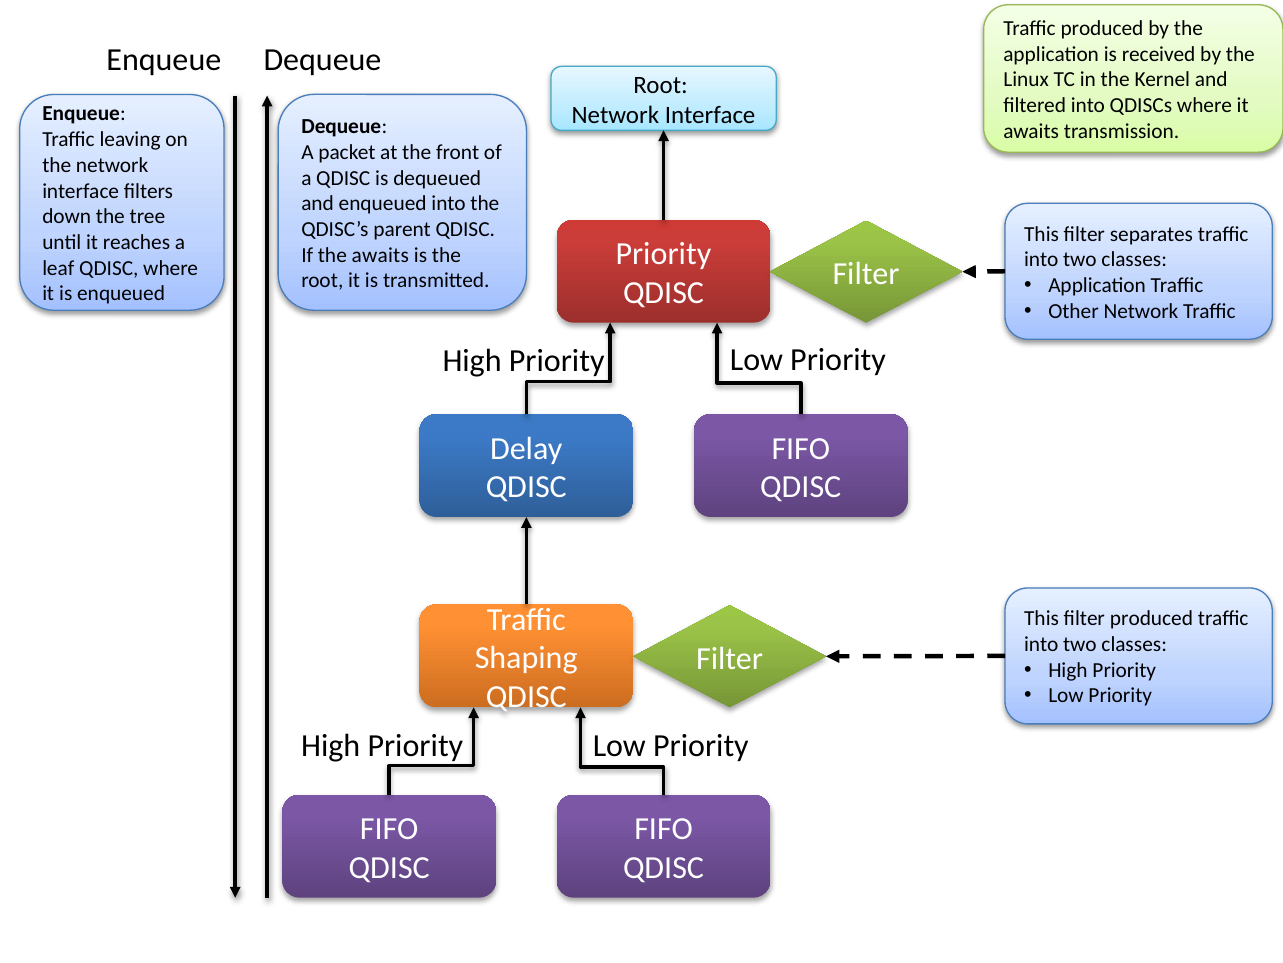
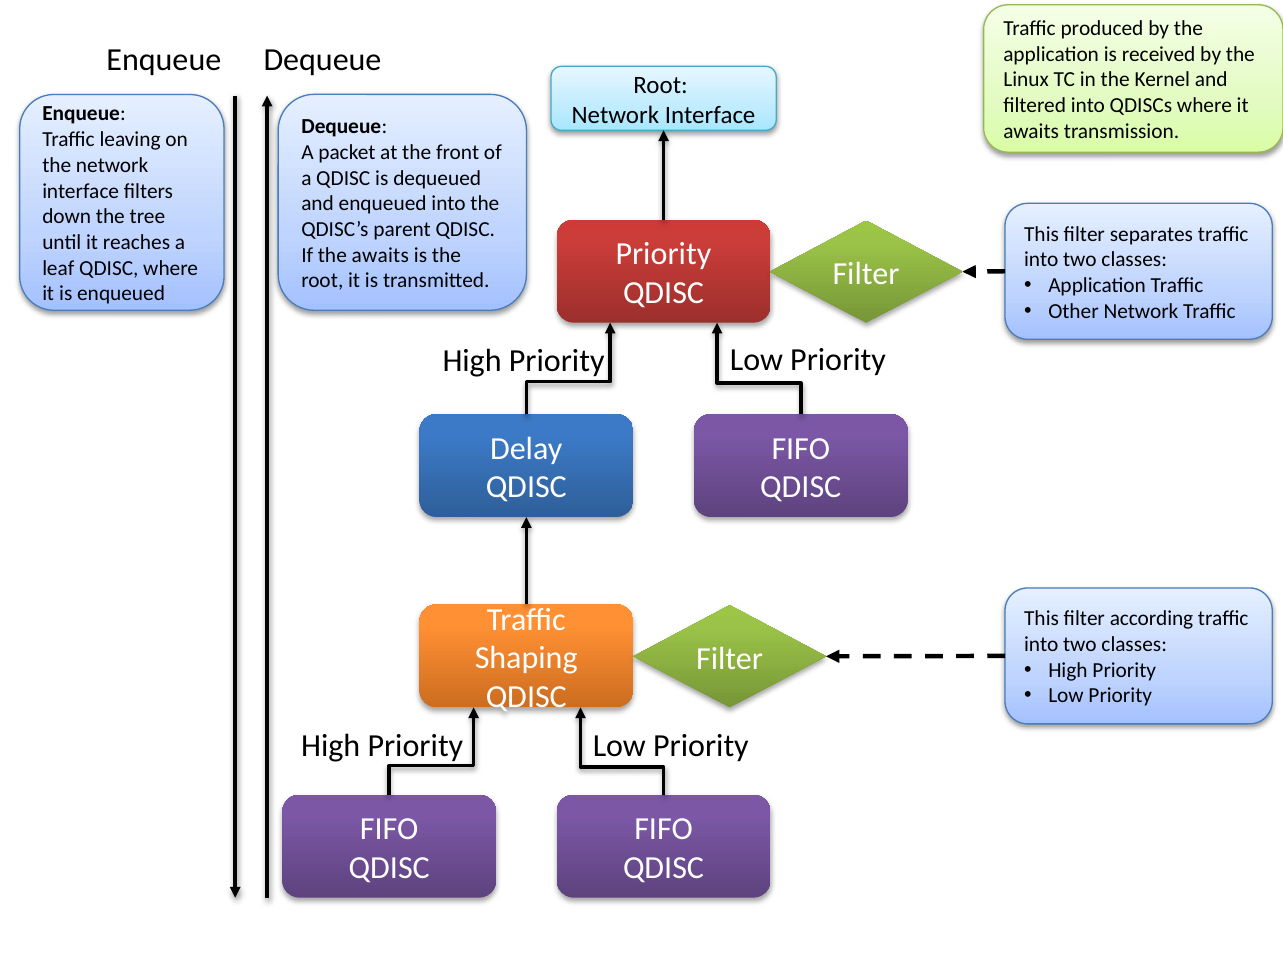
filter produced: produced -> according
